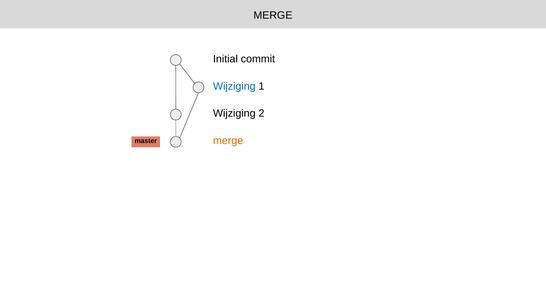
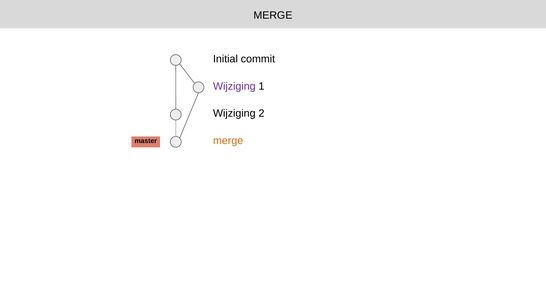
Wijziging at (234, 86) colour: blue -> purple
